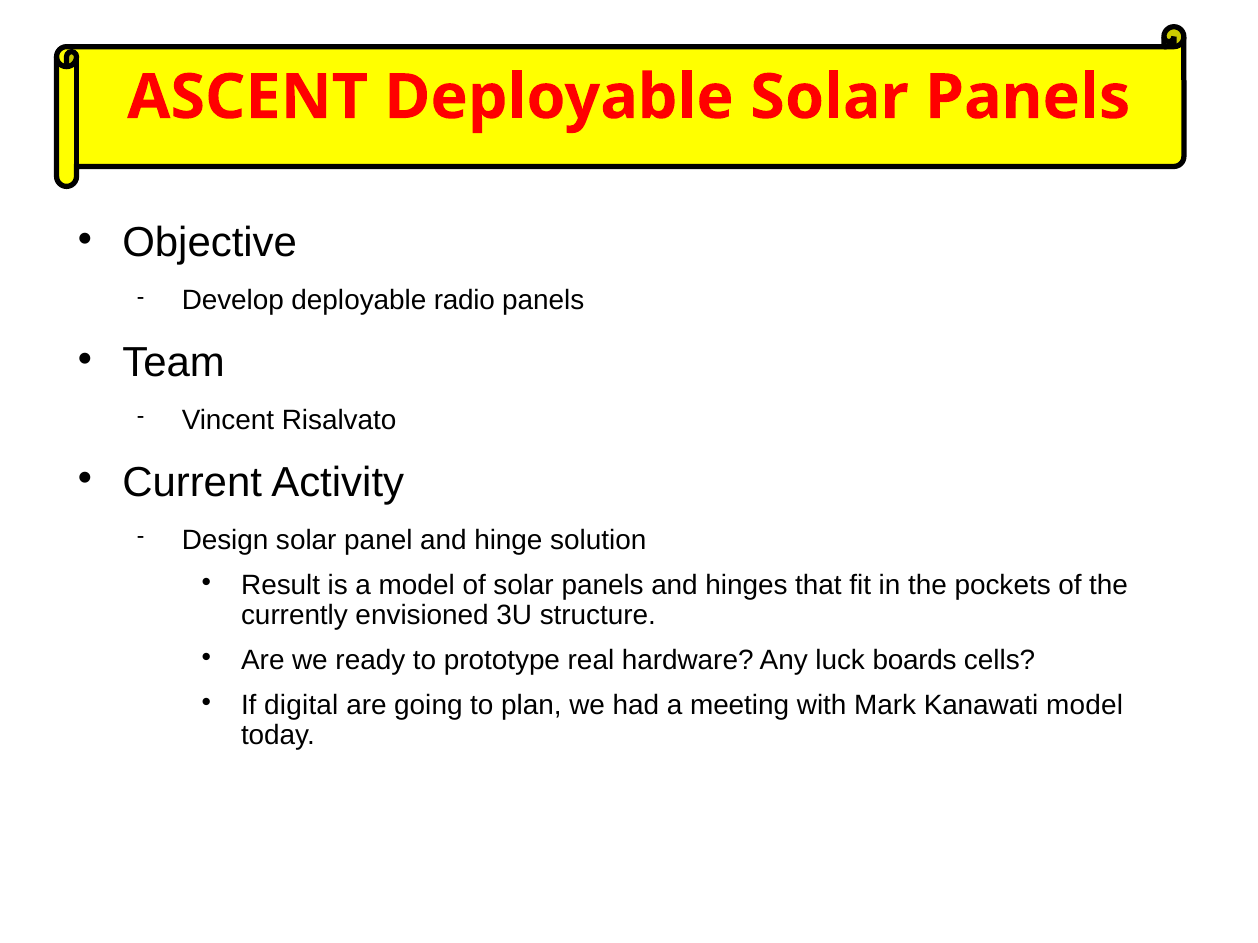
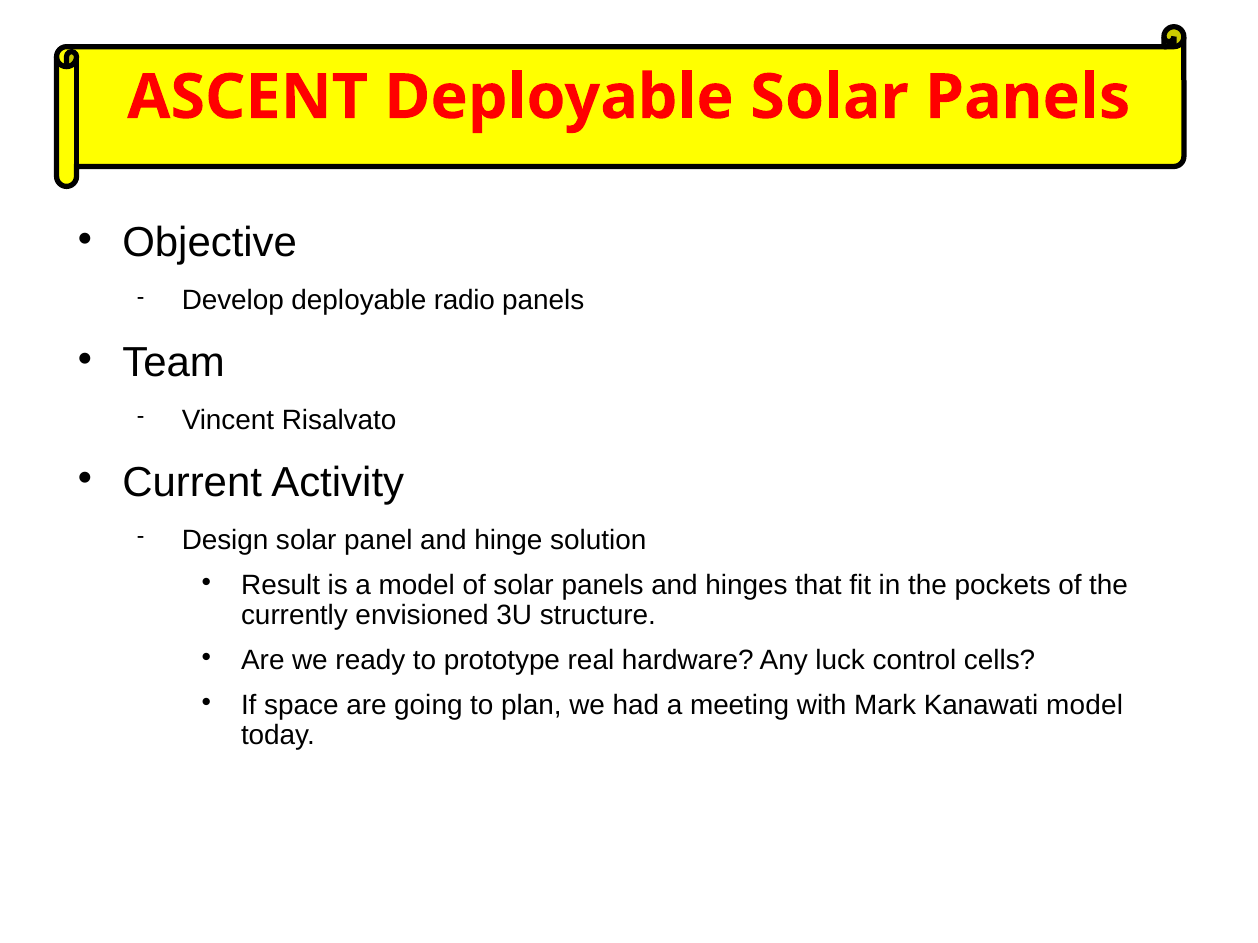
boards: boards -> control
digital: digital -> space
